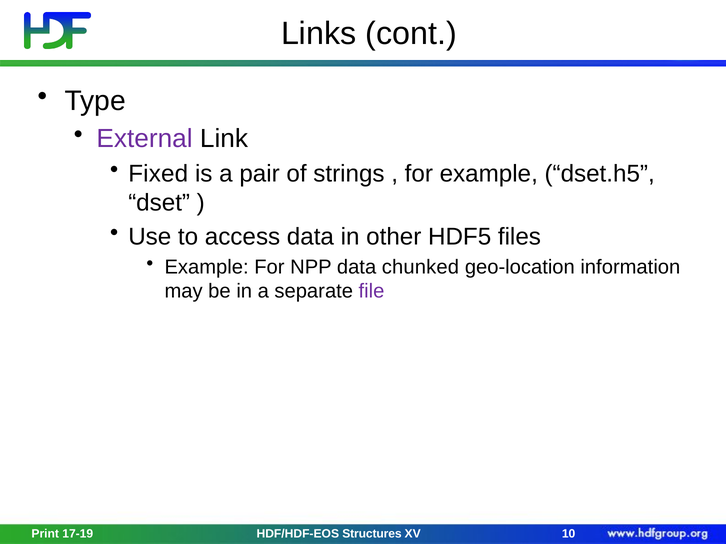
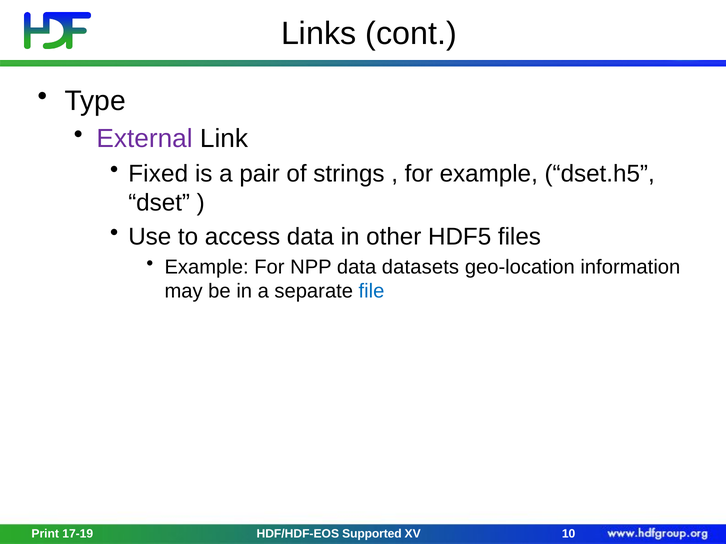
chunked: chunked -> datasets
file colour: purple -> blue
Structures: Structures -> Supported
